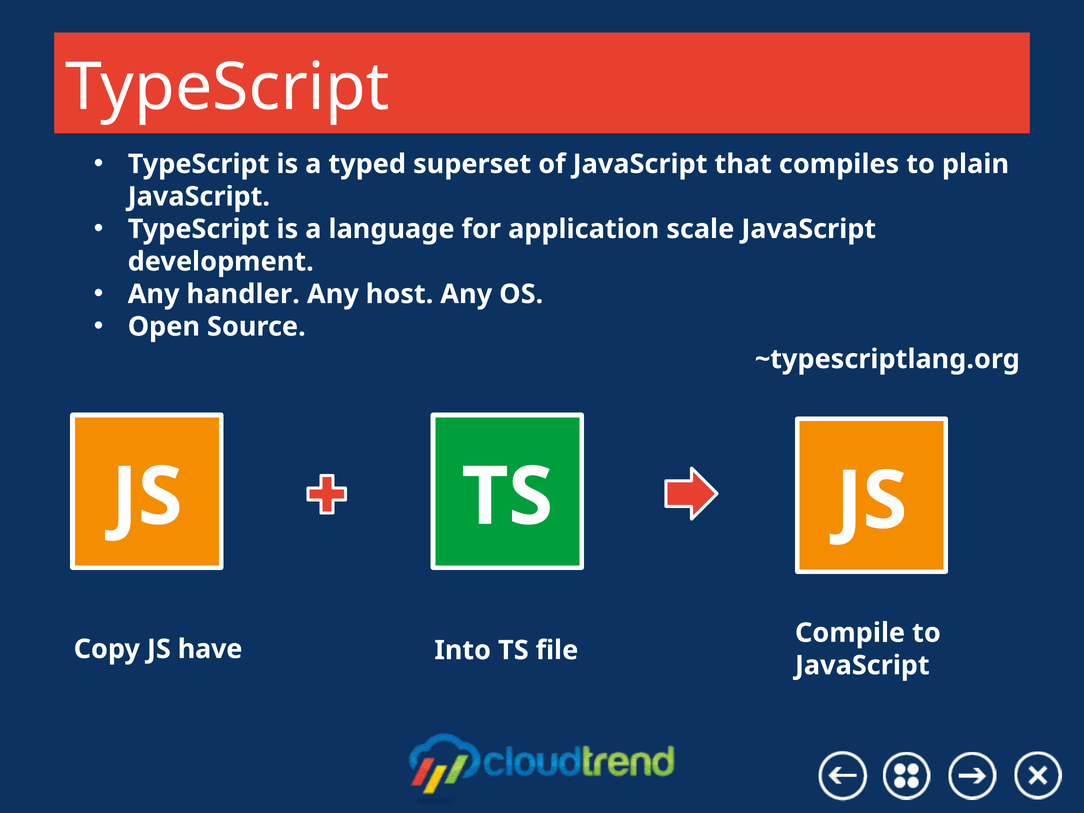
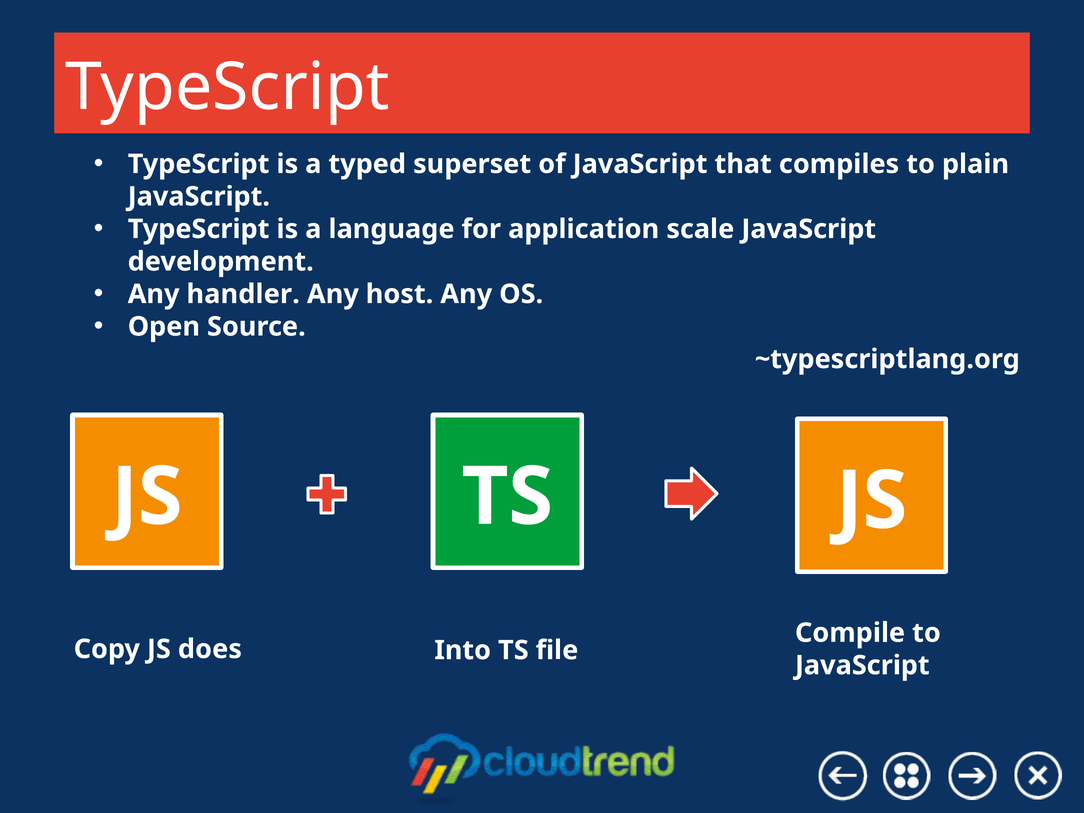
have: have -> does
